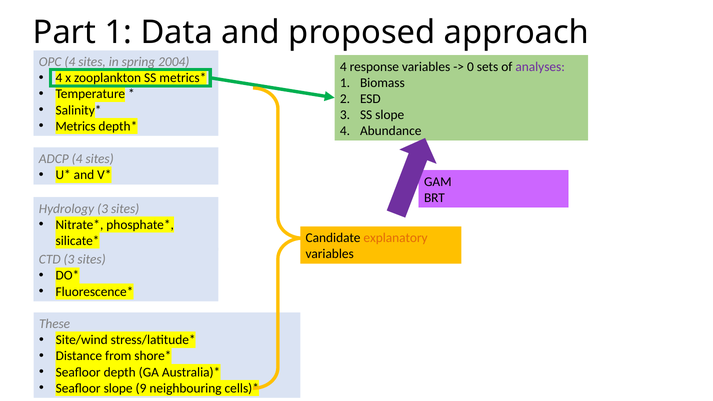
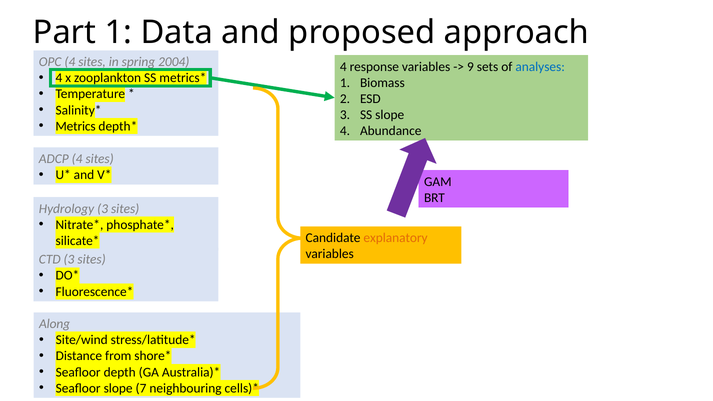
0: 0 -> 9
analyses colour: purple -> blue
These: These -> Along
9: 9 -> 7
